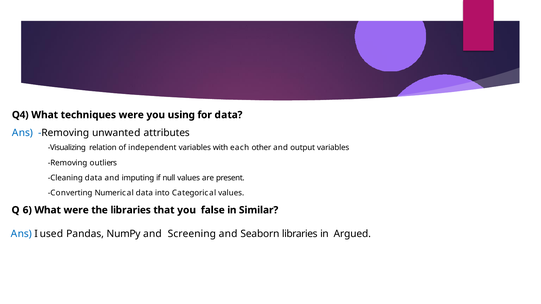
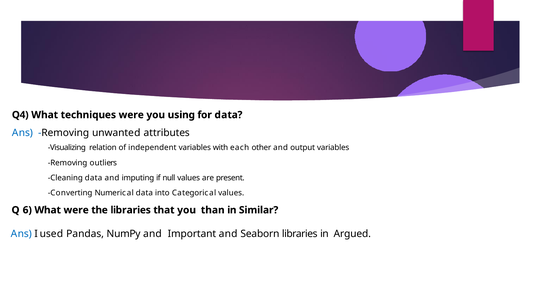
false: false -> than
Screening: Screening -> Important
